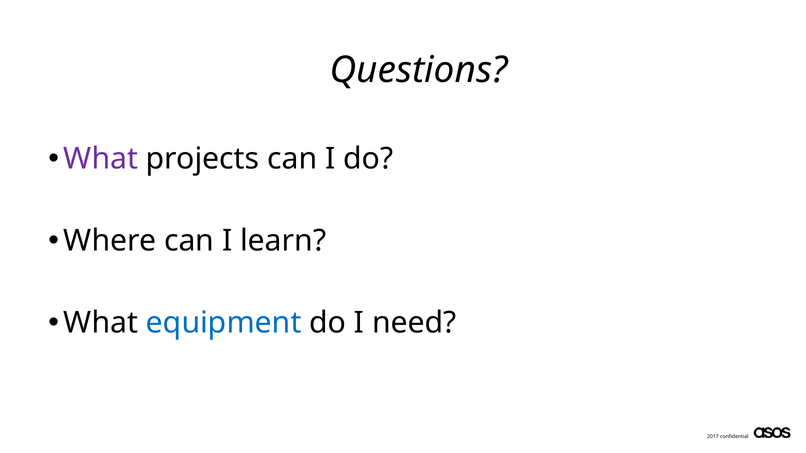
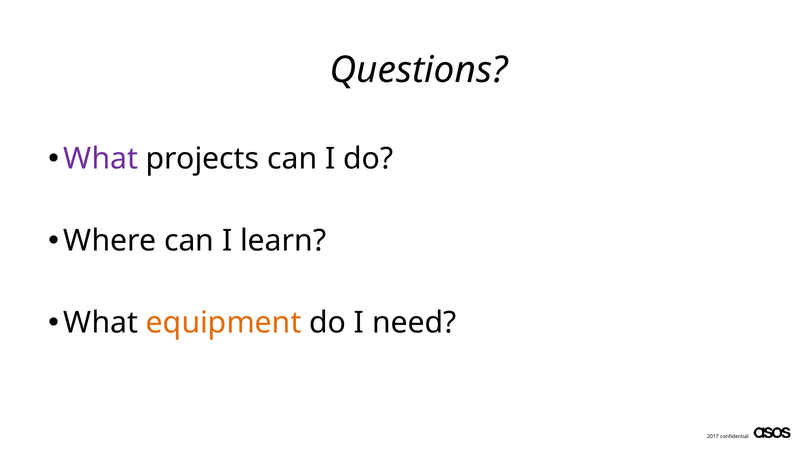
equipment colour: blue -> orange
